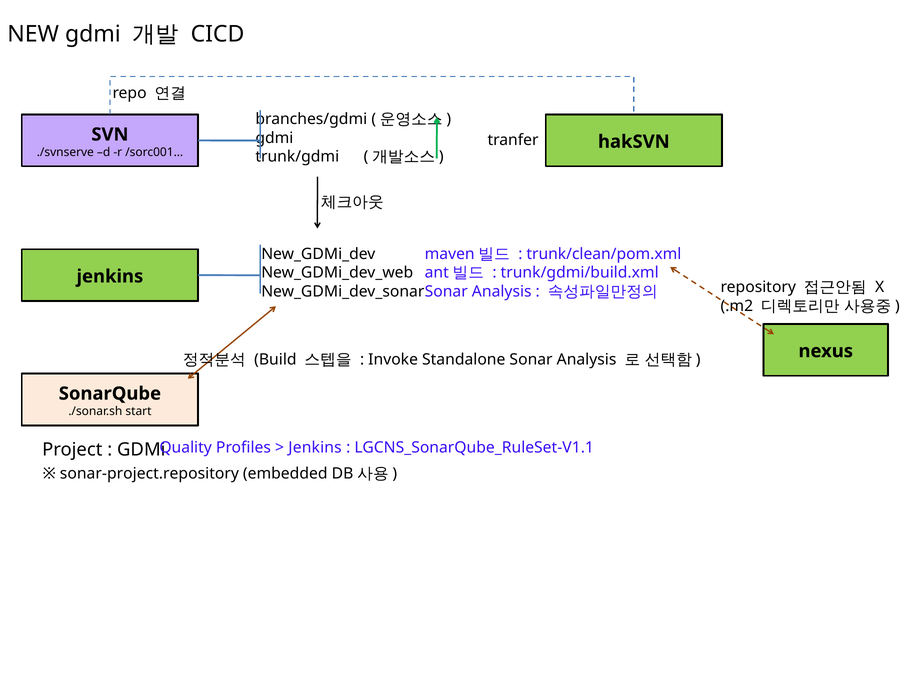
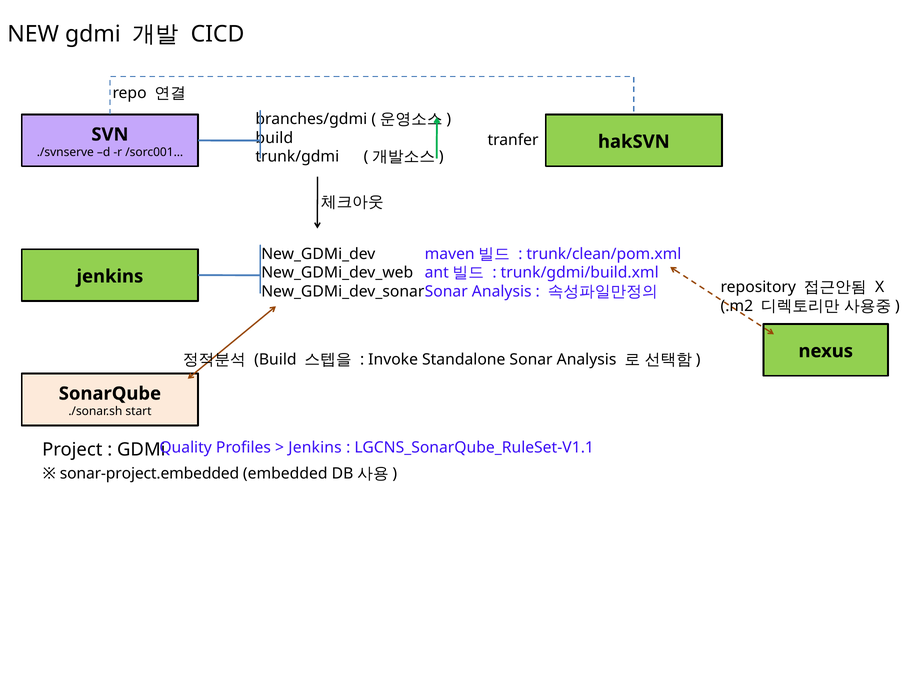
gdmi at (274, 138): gdmi -> build
sonar-project.repository: sonar-project.repository -> sonar-project.embedded
